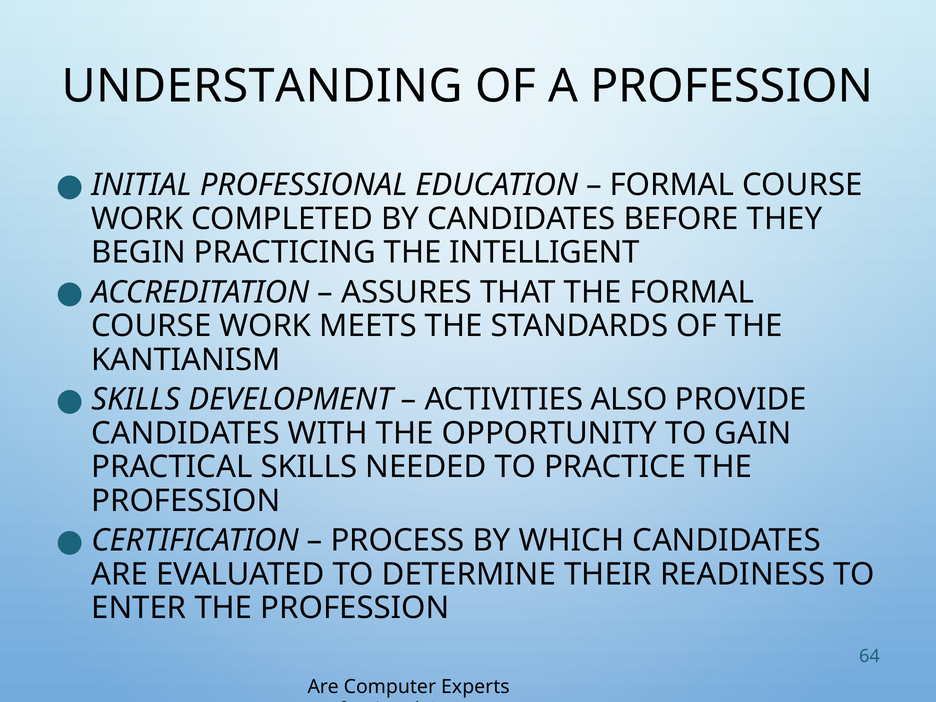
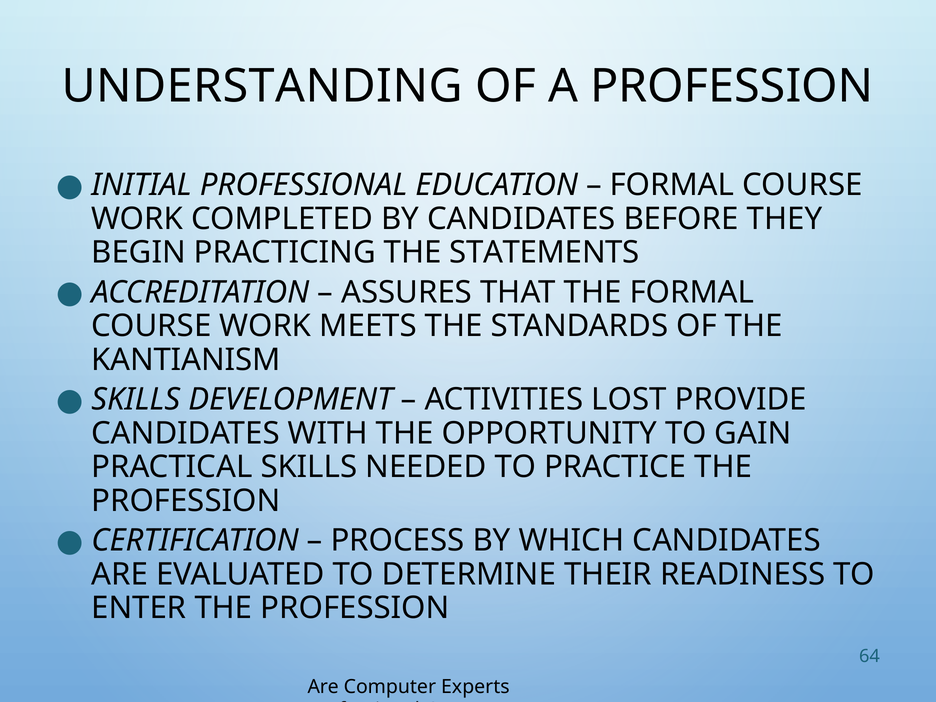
INTELLIGENT: INTELLIGENT -> STATEMENTS
ALSO: ALSO -> LOST
